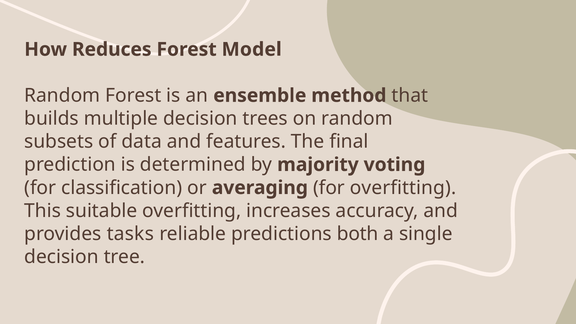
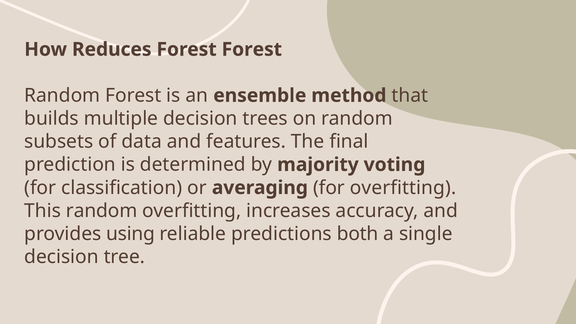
Forest Model: Model -> Forest
This suitable: suitable -> random
tasks: tasks -> using
